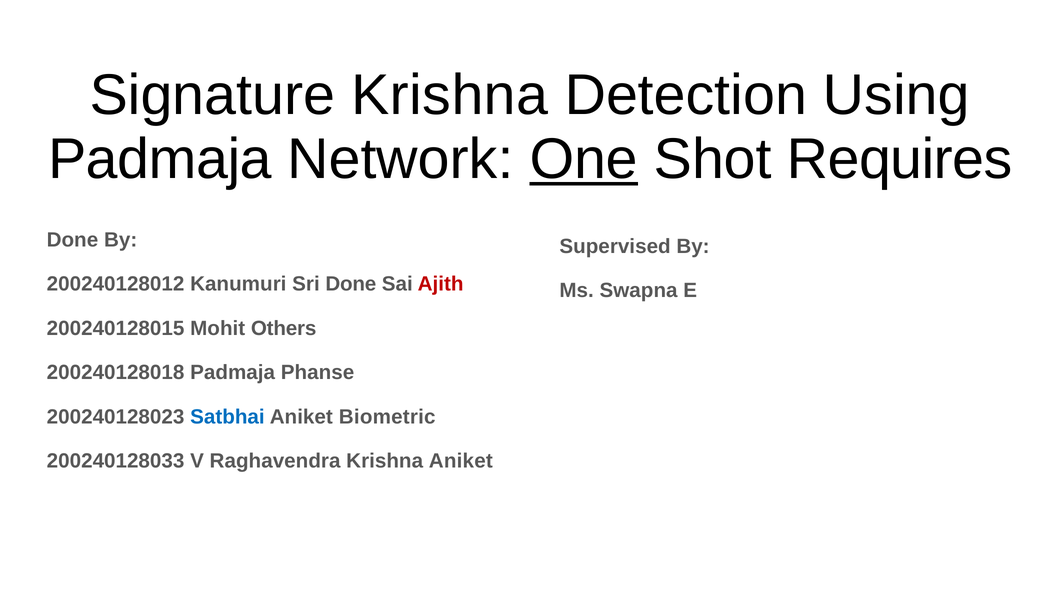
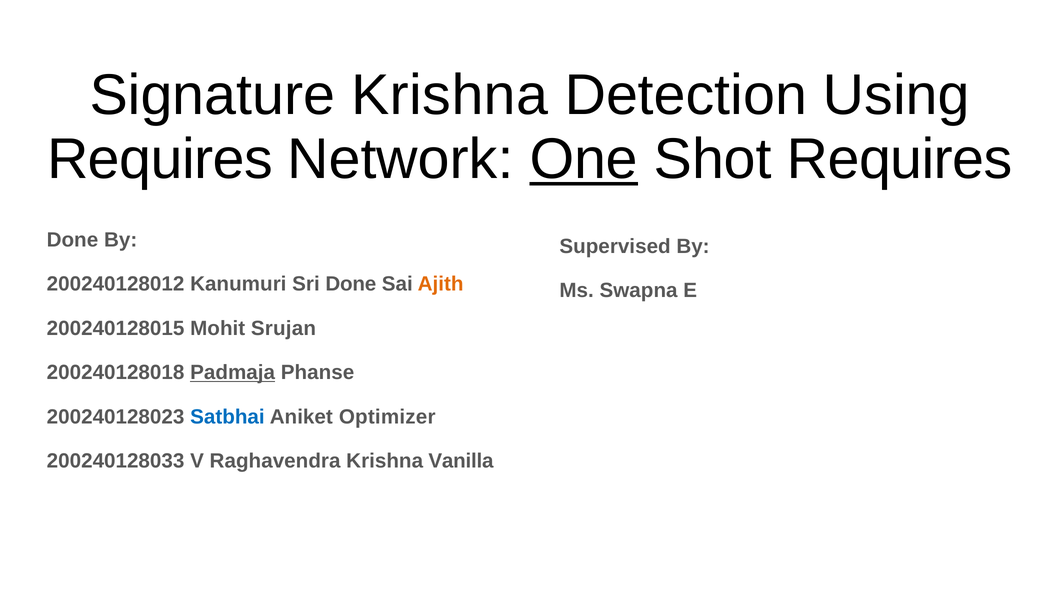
Padmaja at (160, 159): Padmaja -> Requires
Ajith colour: red -> orange
Others: Others -> Srujan
Padmaja at (233, 373) underline: none -> present
Biometric: Biometric -> Optimizer
Krishna Aniket: Aniket -> Vanilla
